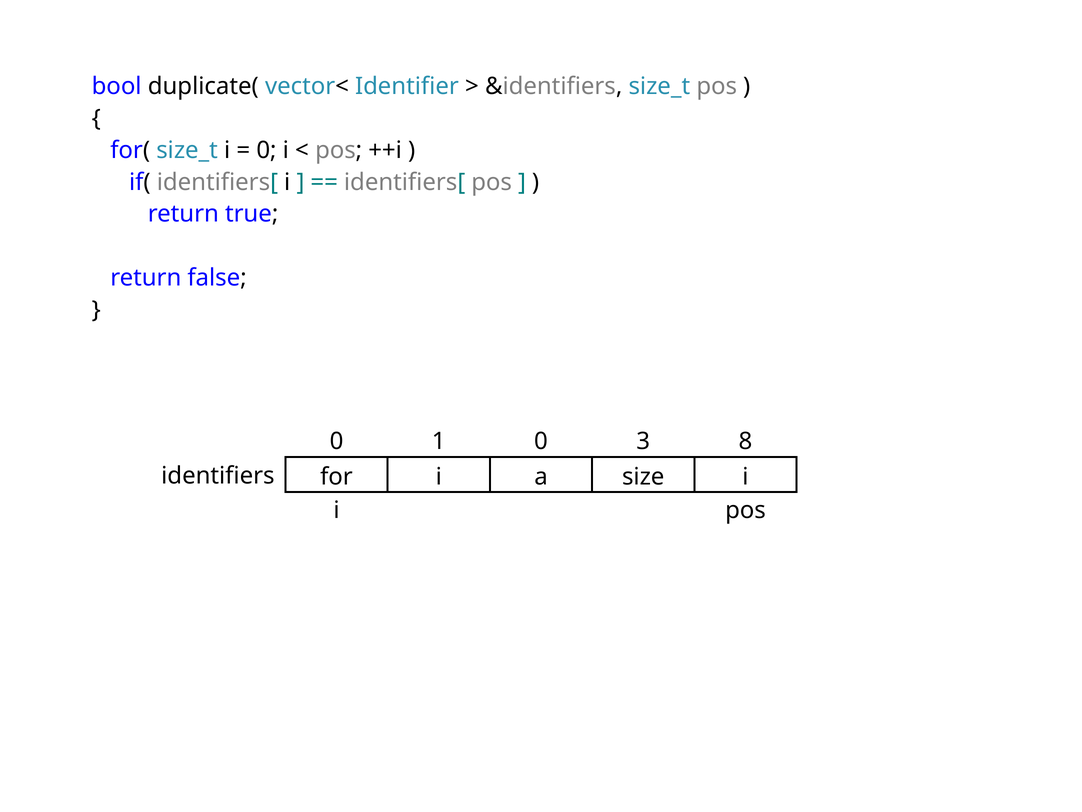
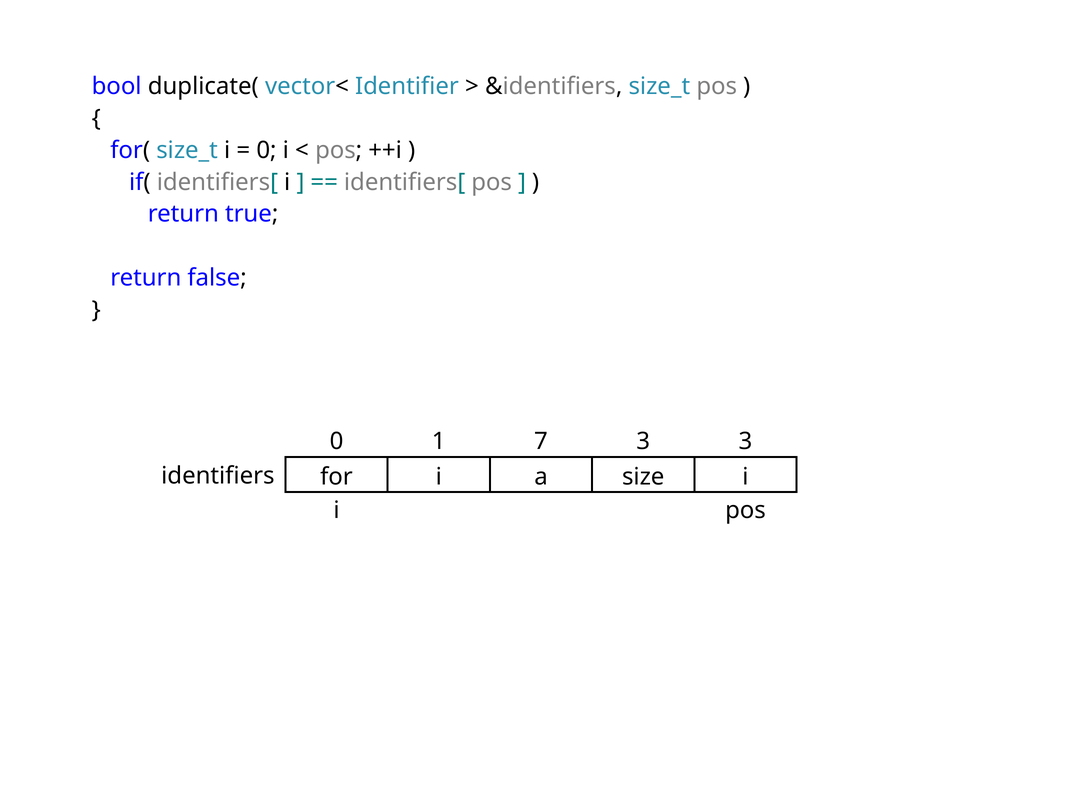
1 0: 0 -> 7
3 8: 8 -> 3
